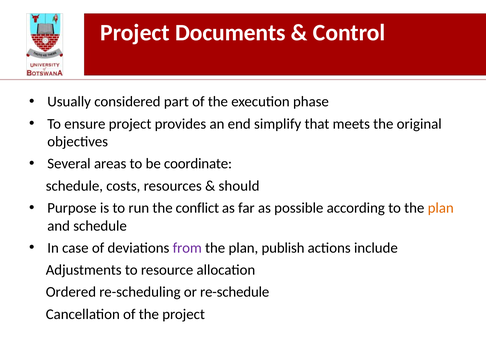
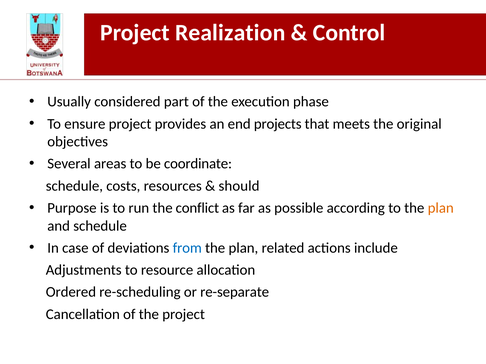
Documents: Documents -> Realization
simplify: simplify -> projects
from colour: purple -> blue
publish: publish -> related
re-schedule: re-schedule -> re-separate
